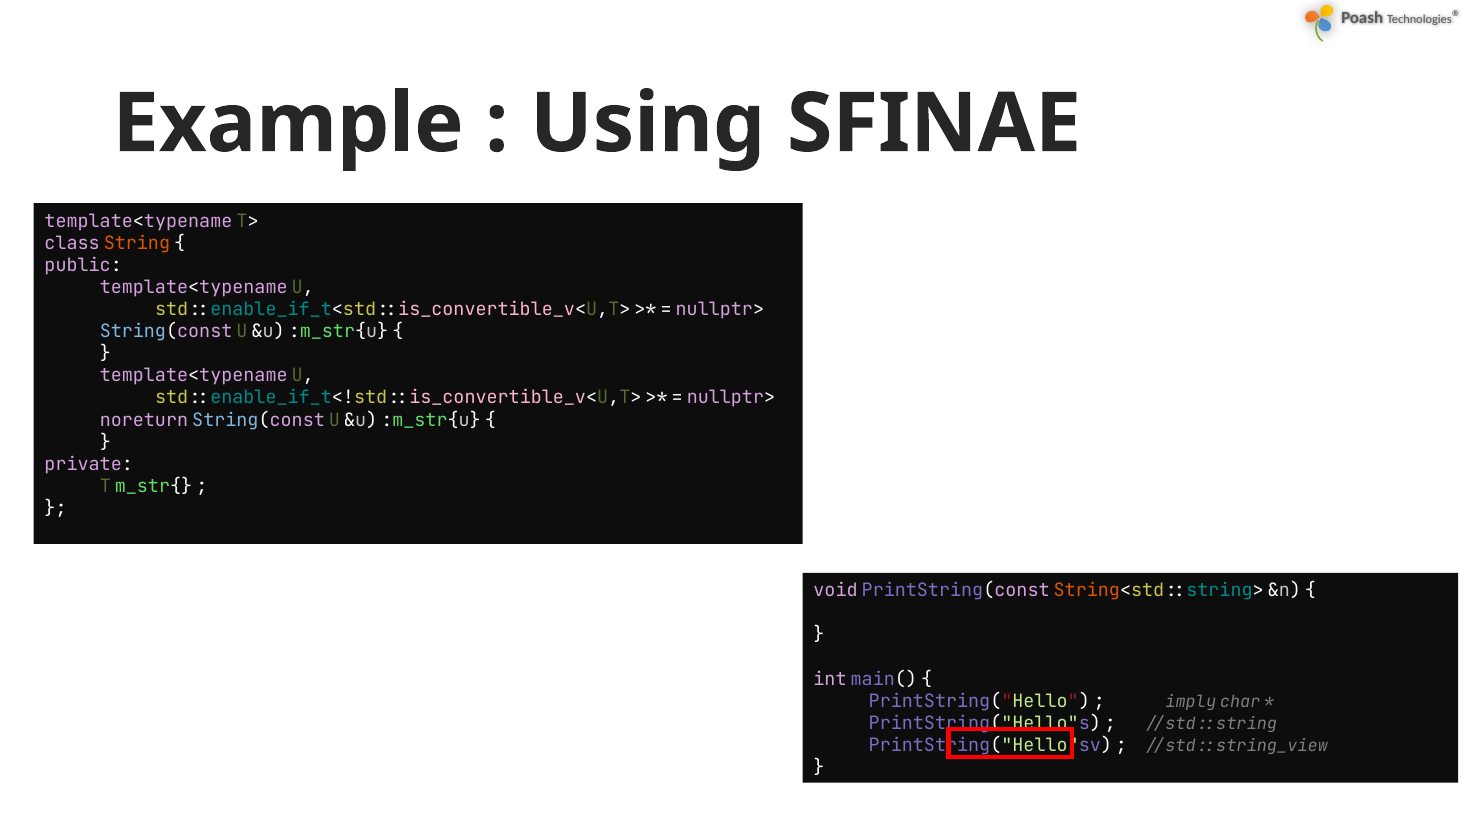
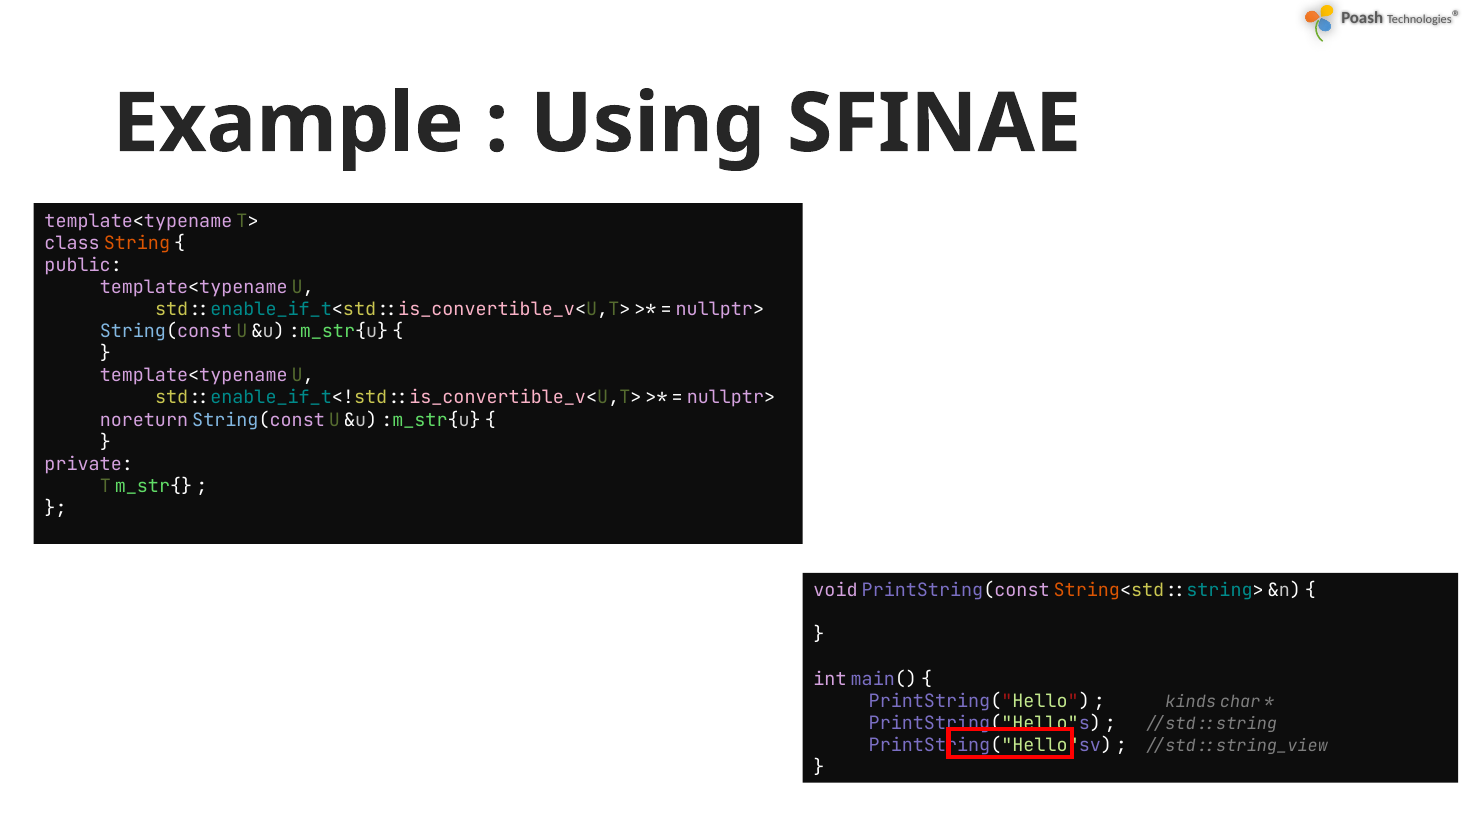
//imply: //imply -> //kinds
